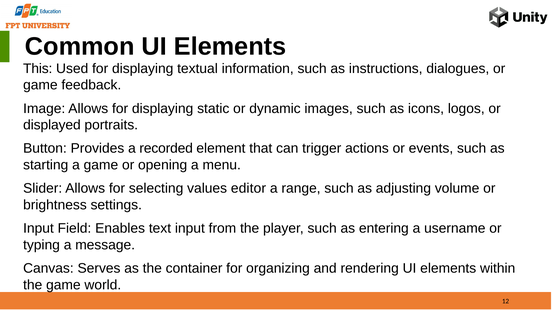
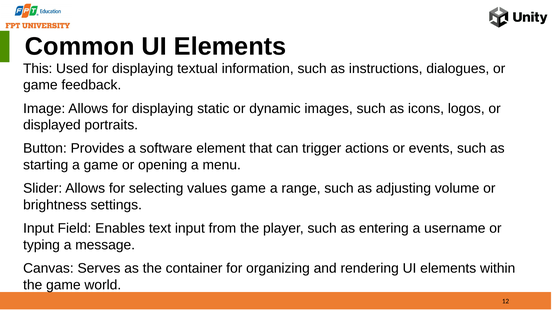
recorded: recorded -> software
values editor: editor -> game
